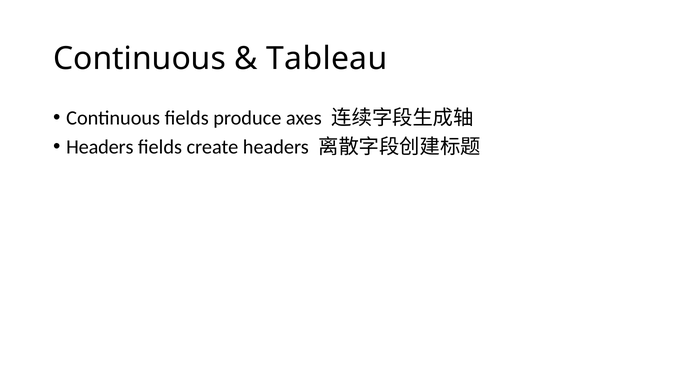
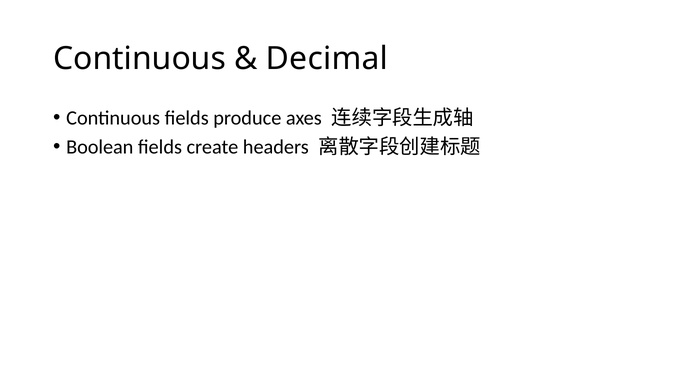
Tableau: Tableau -> Decimal
Headers at (100, 147): Headers -> Boolean
